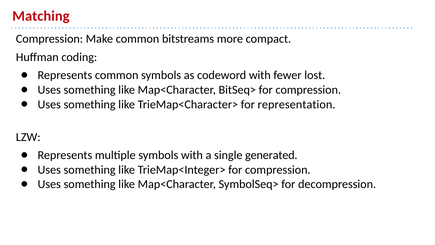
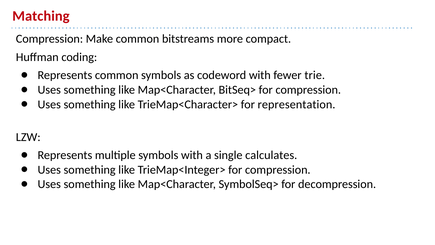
lost: lost -> trie
generated: generated -> calculates
